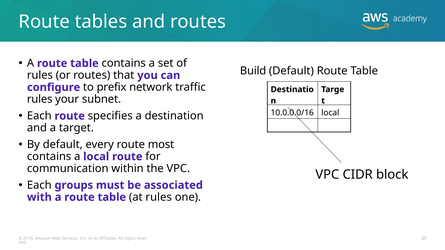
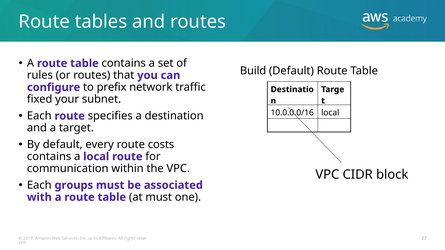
rules at (40, 99): rules -> fixed
most: most -> costs
at rules: rules -> must
